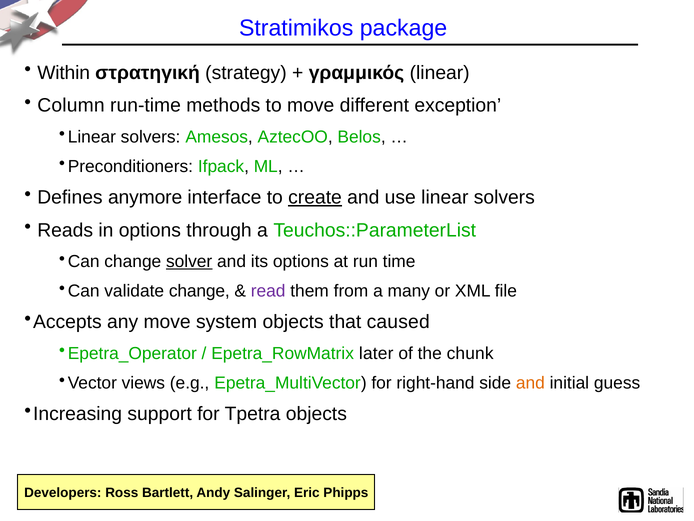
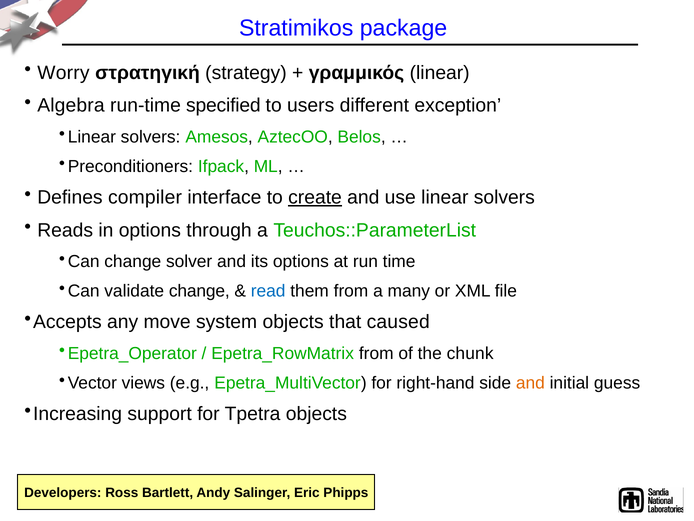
Within: Within -> Worry
Column: Column -> Algebra
methods: methods -> specified
to move: move -> users
anymore: anymore -> compiler
solver underline: present -> none
read colour: purple -> blue
Epetra_RowMatrix later: later -> from
